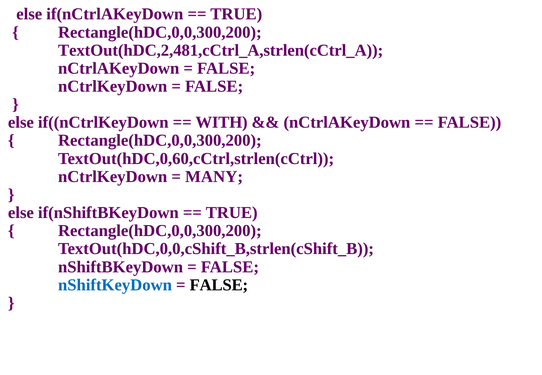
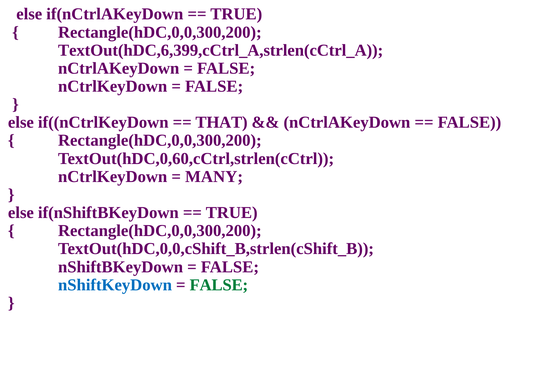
TextOut(hDC,2,481,cCtrl_A,strlen(cCtrl_A: TextOut(hDC,2,481,cCtrl_A,strlen(cCtrl_A -> TextOut(hDC,6,399,cCtrl_A,strlen(cCtrl_A
WITH: WITH -> THAT
FALSE at (219, 285) colour: black -> green
